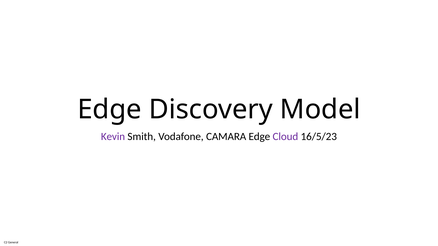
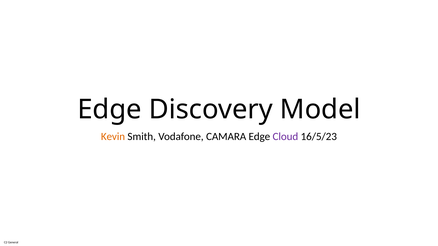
Kevin colour: purple -> orange
